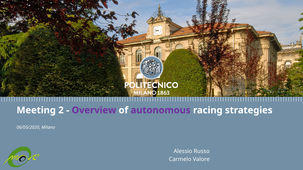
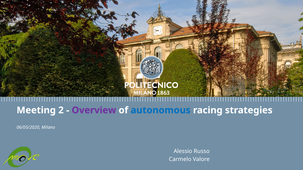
autonomous colour: purple -> blue
